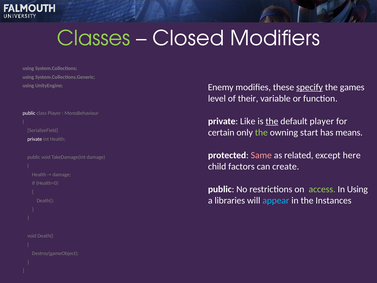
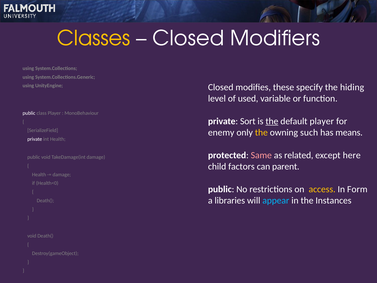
Classes colour: light green -> yellow
Enemy at (221, 87): Enemy -> Closed
specify underline: present -> none
games: games -> hiding
their: their -> used
Like: Like -> Sort
certain: certain -> enemy
the at (261, 132) colour: light green -> yellow
start: start -> such
create: create -> parent
access colour: light green -> yellow
In Using: Using -> Form
